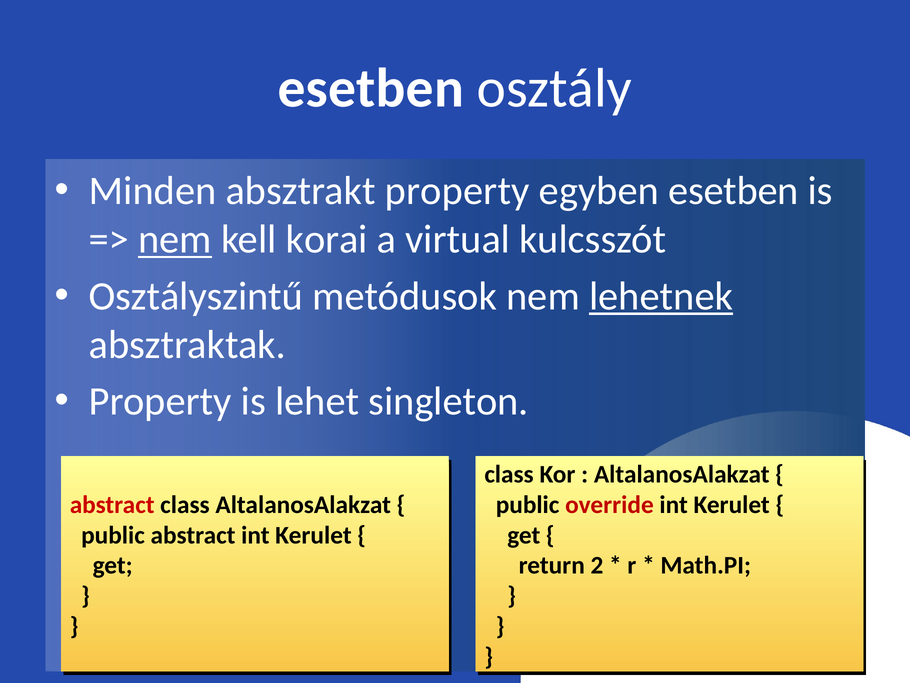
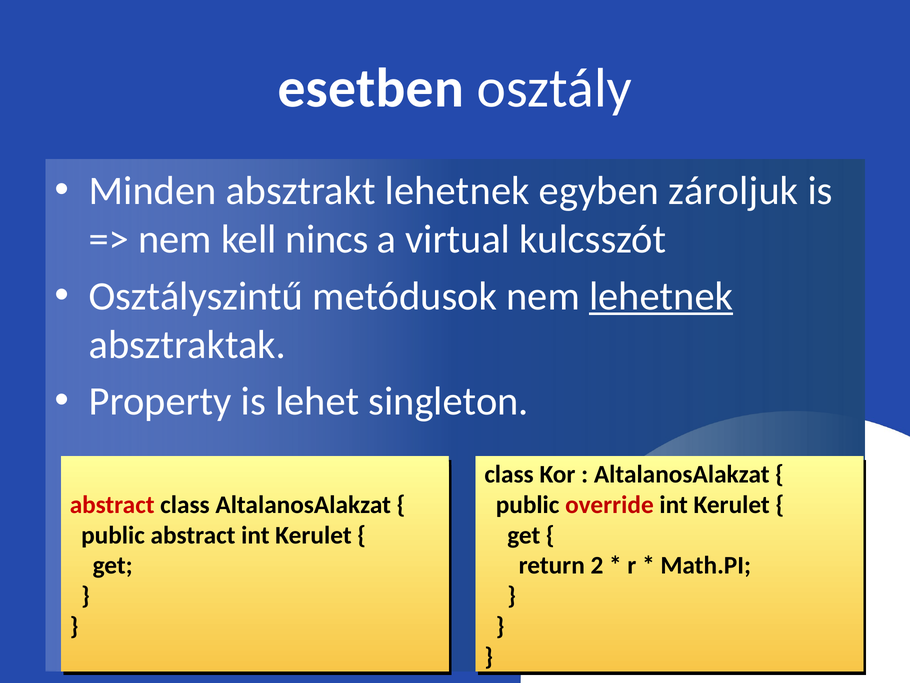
absztrakt property: property -> lehetnek
egyben esetben: esetben -> zároljuk
nem at (175, 239) underline: present -> none
korai: korai -> nincs
